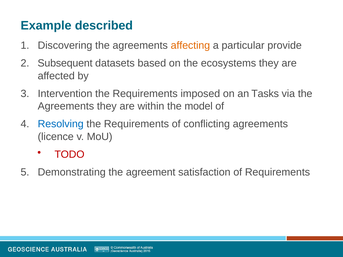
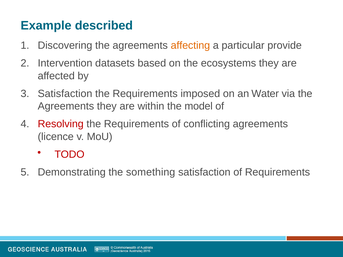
Subsequent: Subsequent -> Intervention
Intervention at (65, 94): Intervention -> Satisfaction
Tasks: Tasks -> Water
Resolving colour: blue -> red
agreement: agreement -> something
